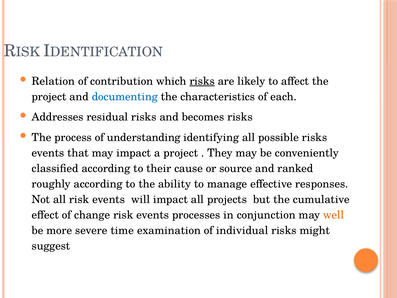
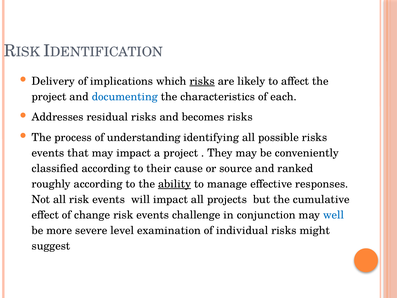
Relation: Relation -> Delivery
contribution: contribution -> implications
ability underline: none -> present
processes: processes -> challenge
well colour: orange -> blue
time: time -> level
